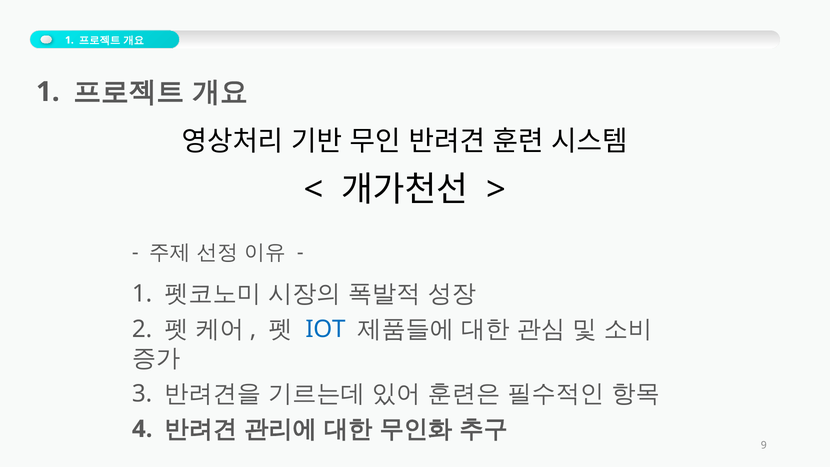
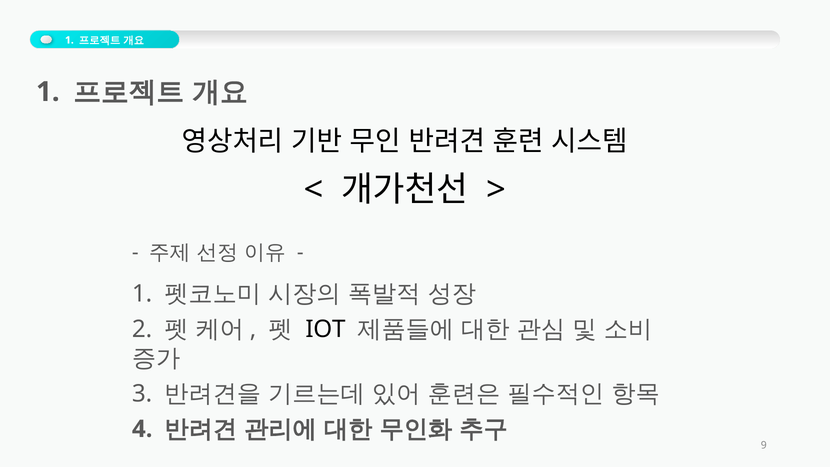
IOT colour: blue -> black
